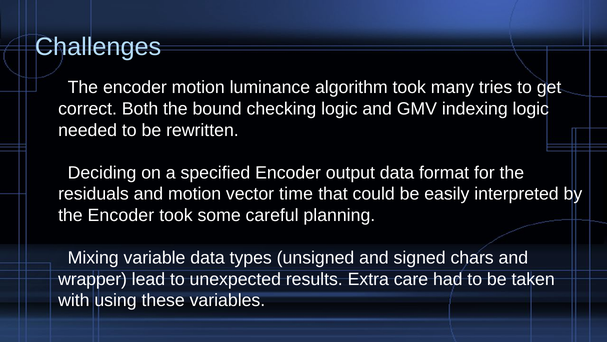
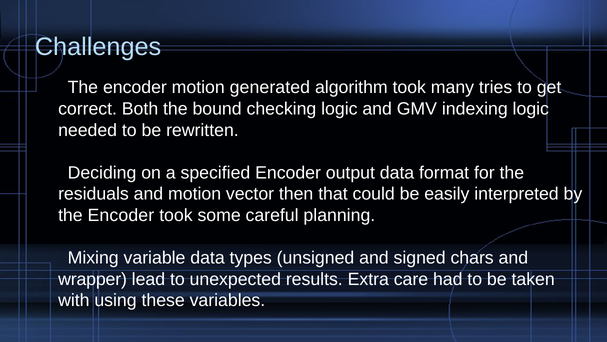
luminance: luminance -> generated
time: time -> then
